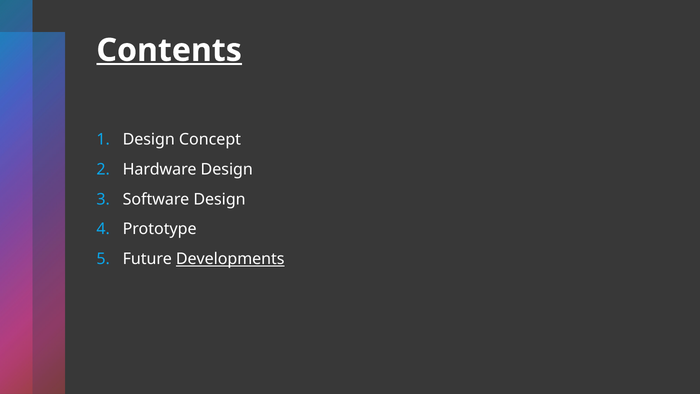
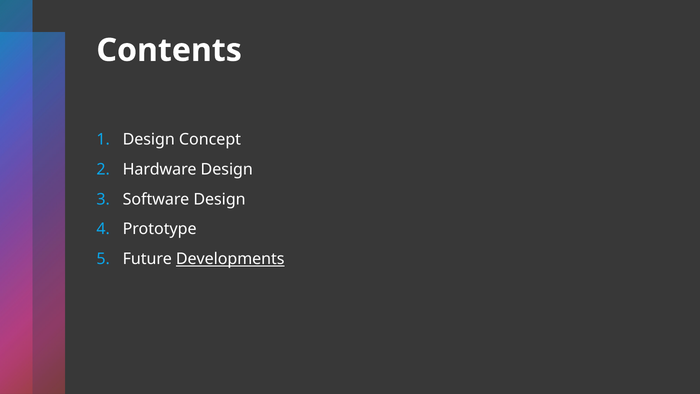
Contents underline: present -> none
